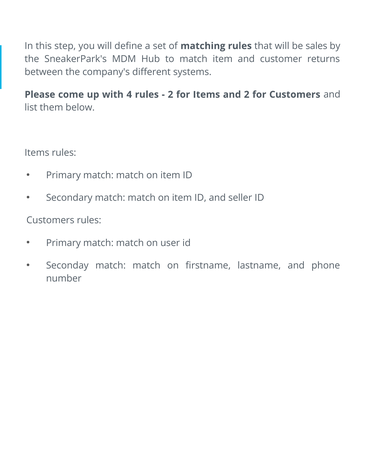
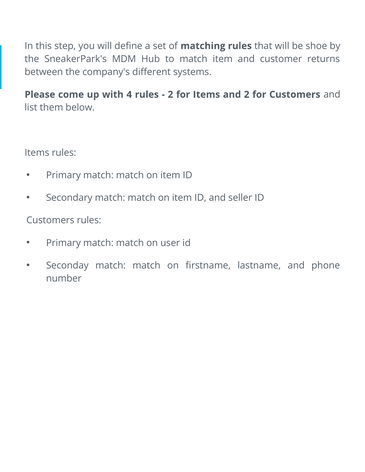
sales: sales -> shoe
